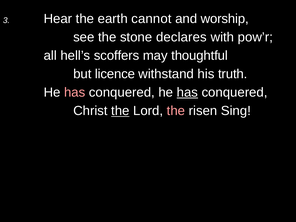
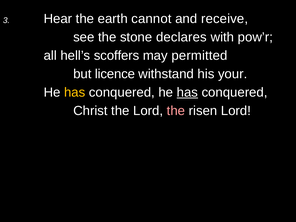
worship: worship -> receive
thoughtful: thoughtful -> permitted
truth: truth -> your
has at (75, 92) colour: pink -> yellow
the at (120, 111) underline: present -> none
risen Sing: Sing -> Lord
